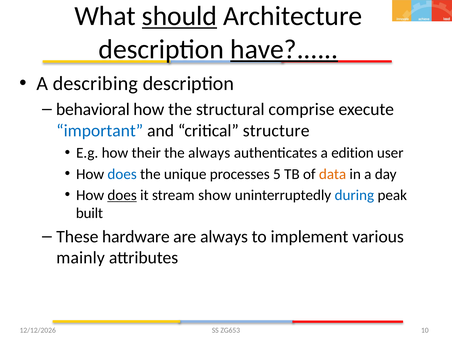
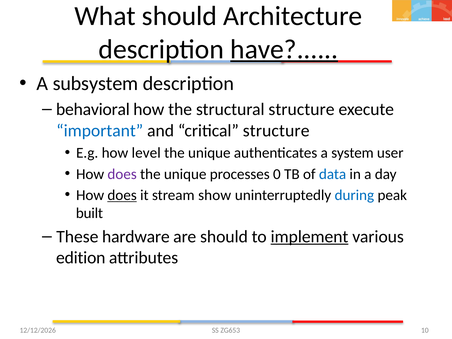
should at (179, 16) underline: present -> none
describing: describing -> subsystem
structural comprise: comprise -> structure
their: their -> level
always at (209, 153): always -> unique
edition: edition -> system
does at (122, 174) colour: blue -> purple
5: 5 -> 0
data colour: orange -> blue
are always: always -> should
implement underline: none -> present
mainly: mainly -> edition
